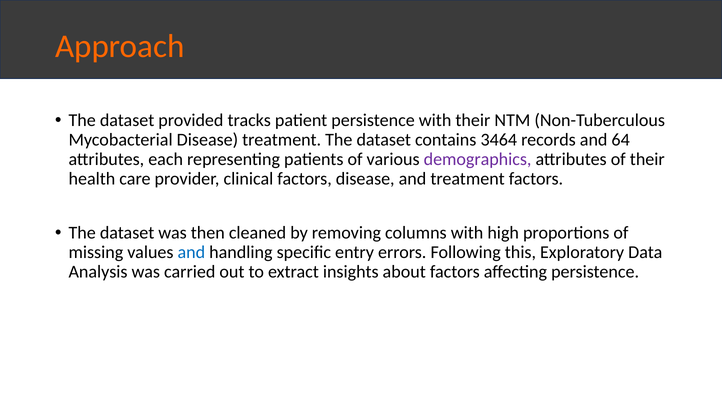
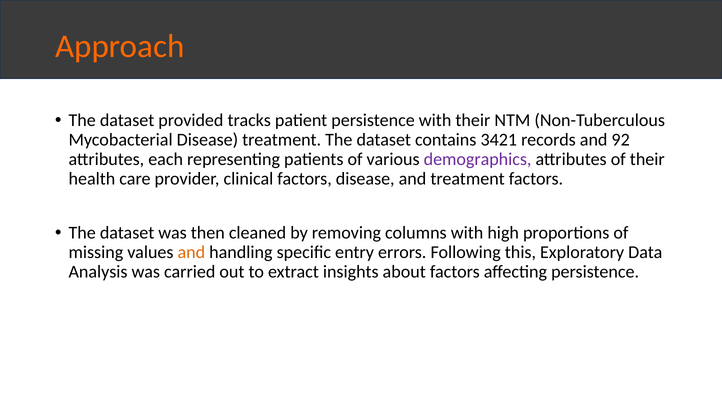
3464: 3464 -> 3421
64: 64 -> 92
and at (191, 252) colour: blue -> orange
